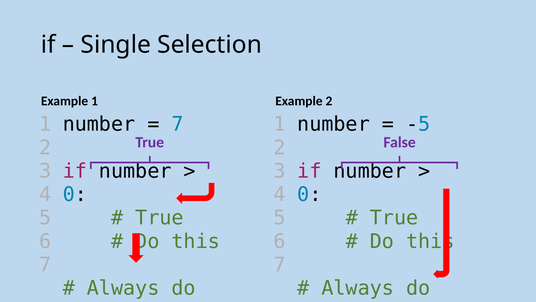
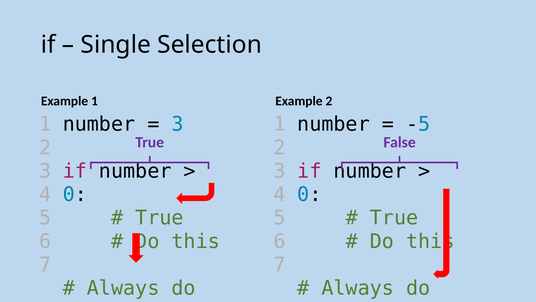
7 at (178, 124): 7 -> 3
